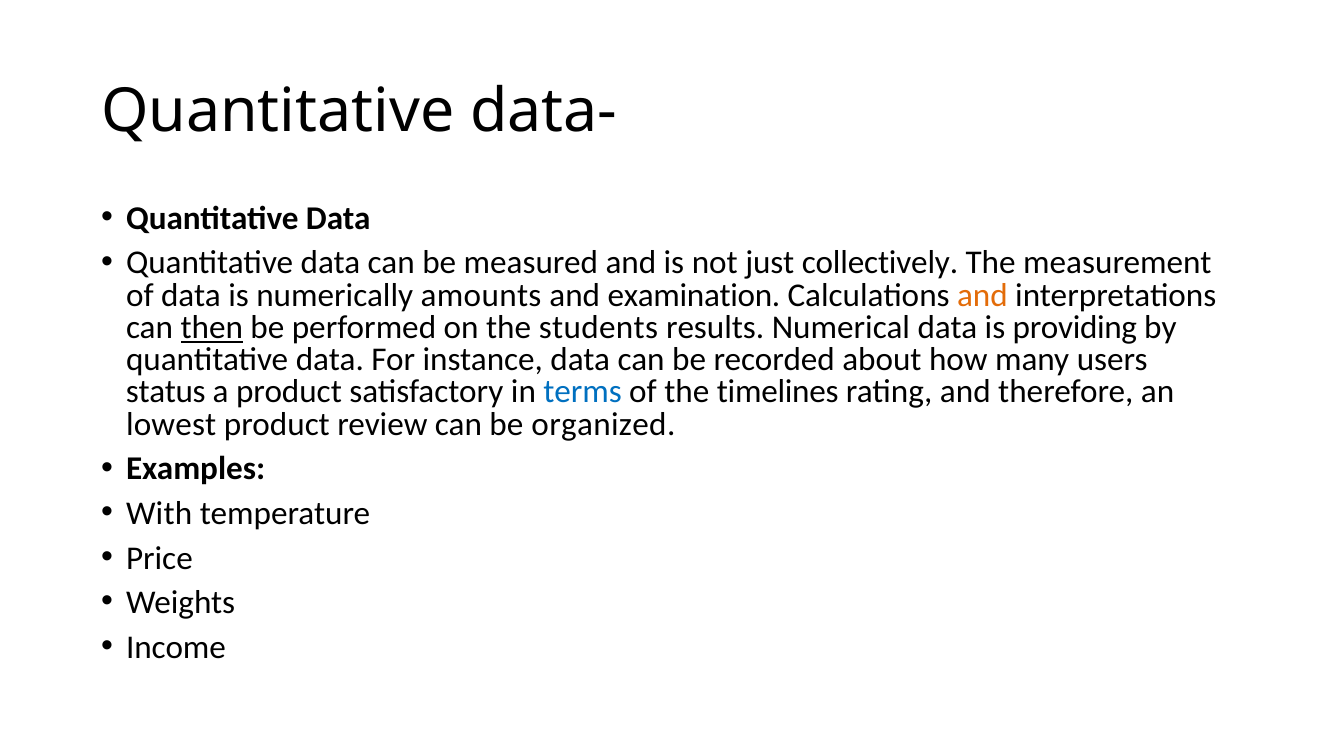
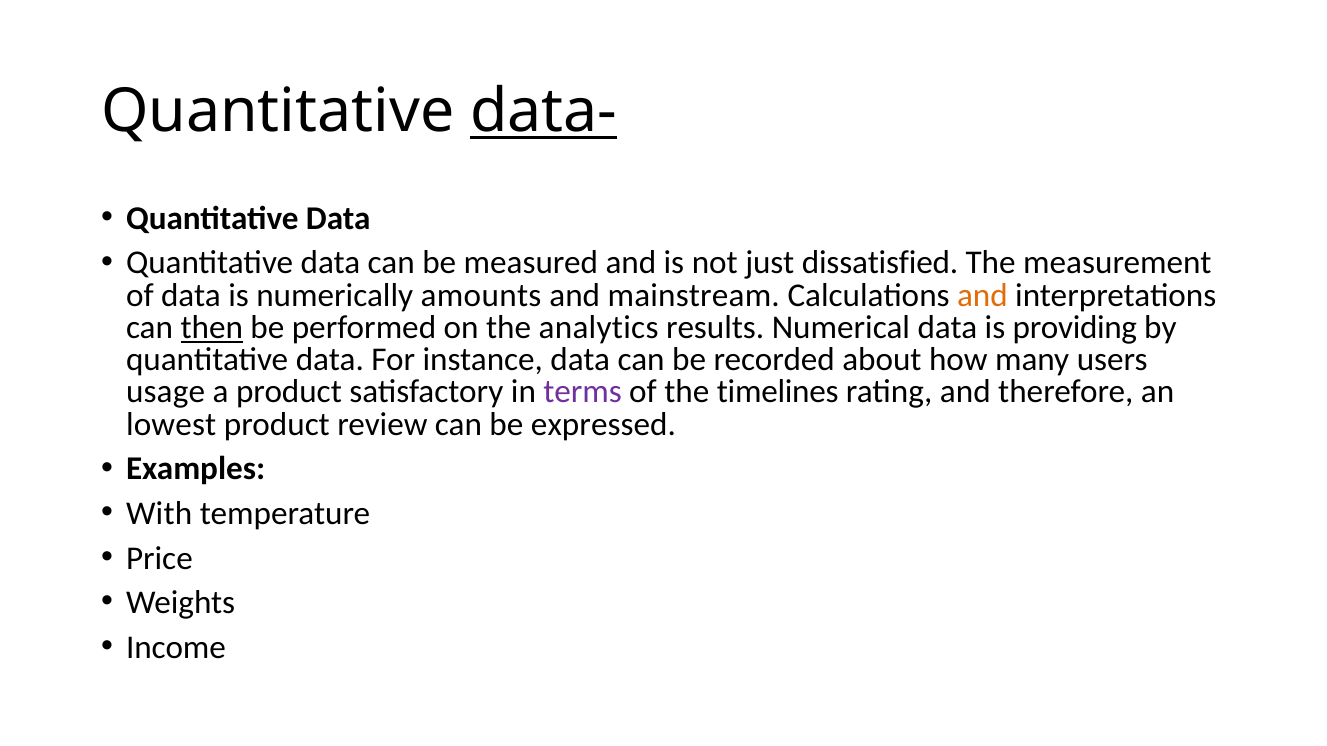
data- underline: none -> present
collectively: collectively -> dissatisfied
examination: examination -> mainstream
students: students -> analytics
status: status -> usage
terms colour: blue -> purple
organized: organized -> expressed
